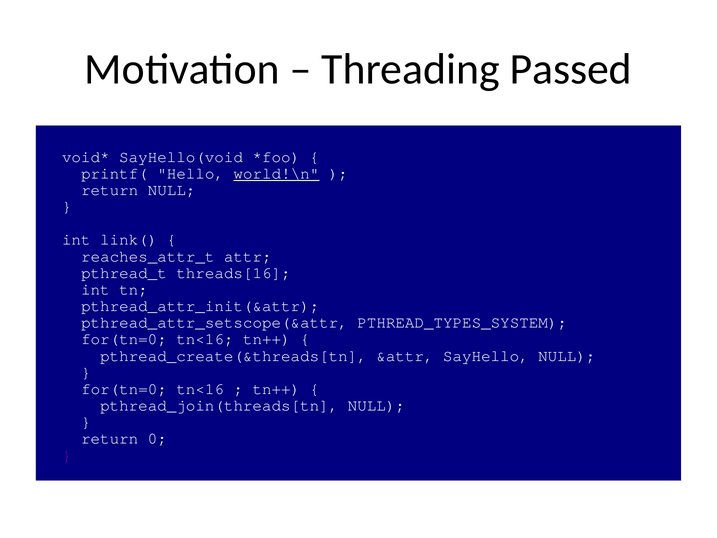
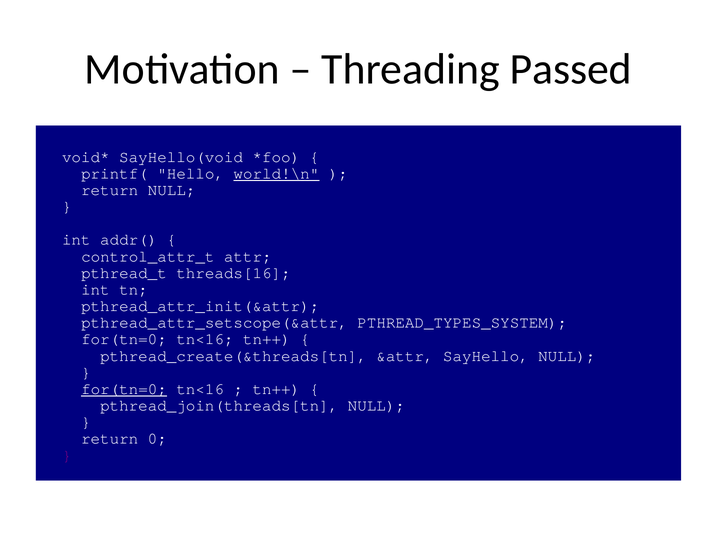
link(: link( -> addr(
reaches_attr_t: reaches_attr_t -> control_attr_t
for(tn=0 at (124, 389) underline: none -> present
